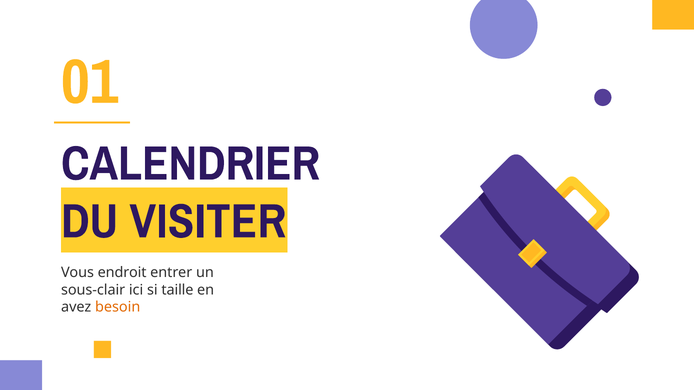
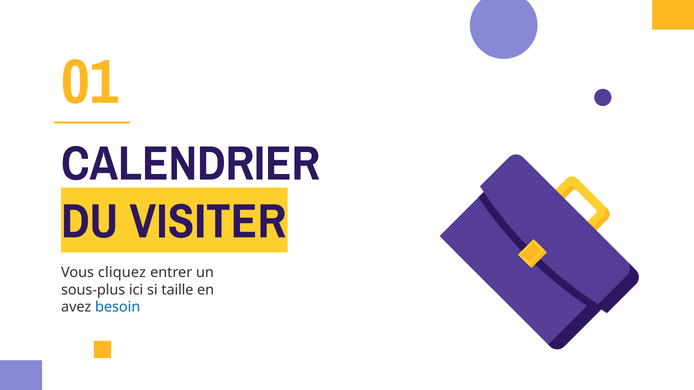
endroit: endroit -> cliquez
sous-clair: sous-clair -> sous-plus
besoin colour: orange -> blue
